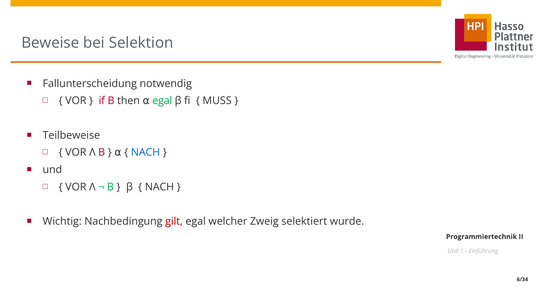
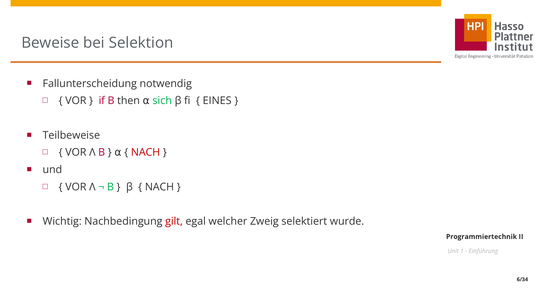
egal at (162, 101): egal -> sich
MUSS: MUSS -> EINES
NACH at (146, 152) colour: blue -> red
